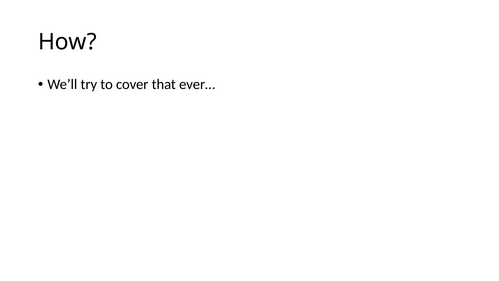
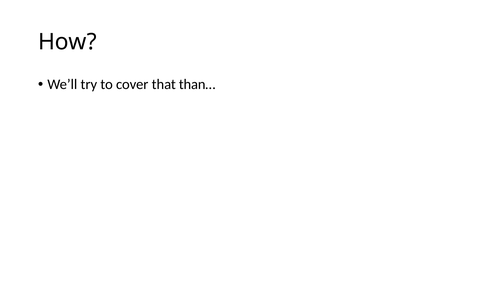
ever…: ever… -> than…
